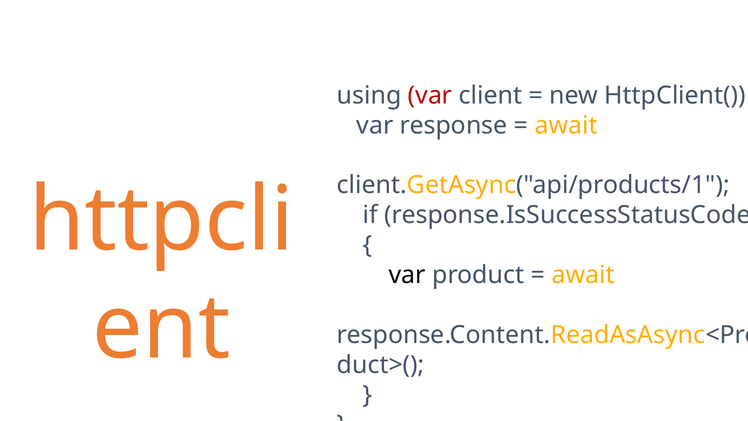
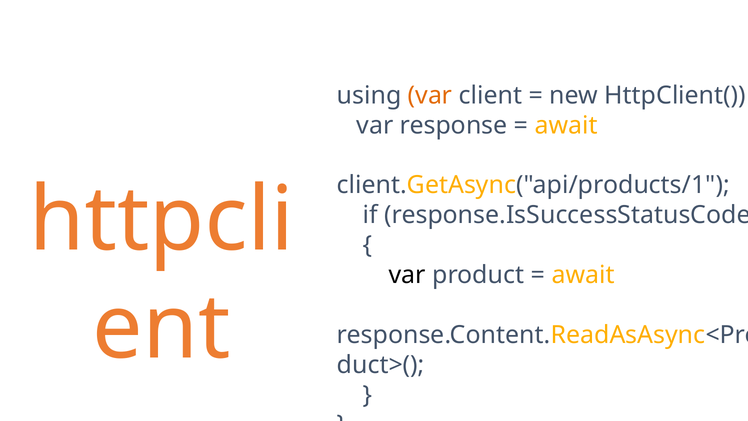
var at (430, 95) colour: red -> orange
